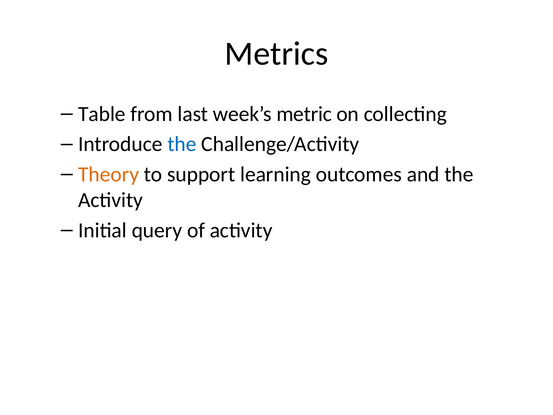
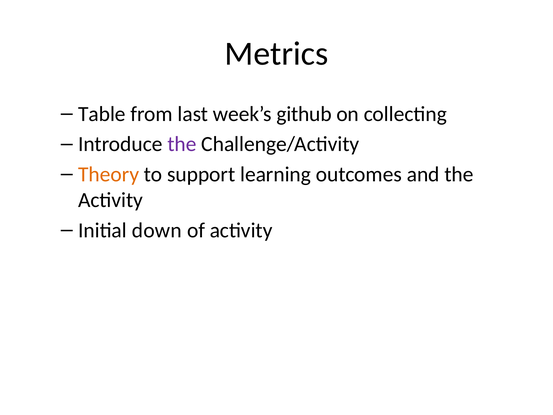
metric: metric -> github
the at (182, 144) colour: blue -> purple
query: query -> down
